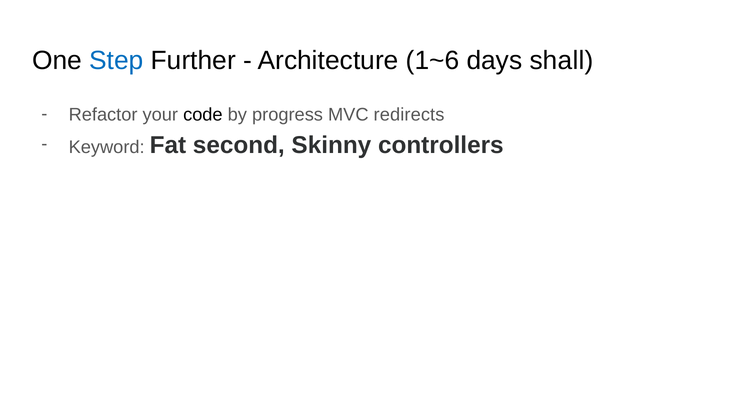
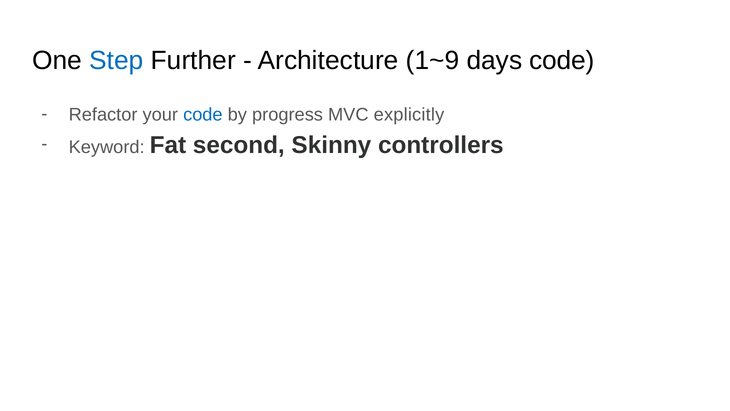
1~6: 1~6 -> 1~9
days shall: shall -> code
code at (203, 115) colour: black -> blue
redirects: redirects -> explicitly
